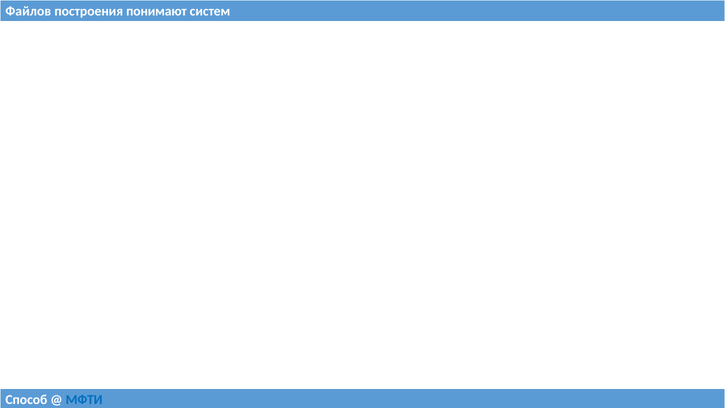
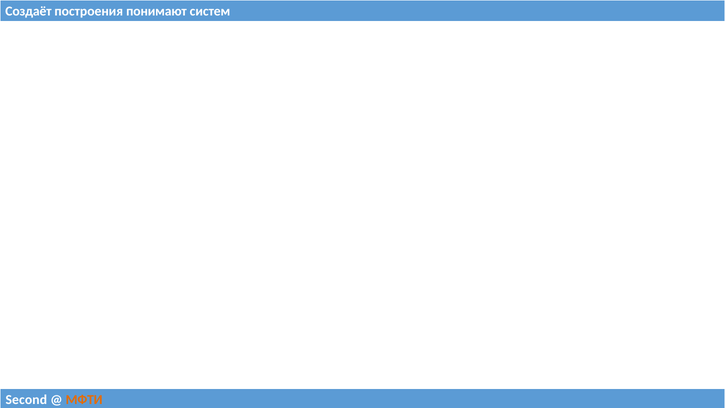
Файлов: Файлов -> Создаёт
Способ: Способ -> Second
МФТИ colour: blue -> orange
